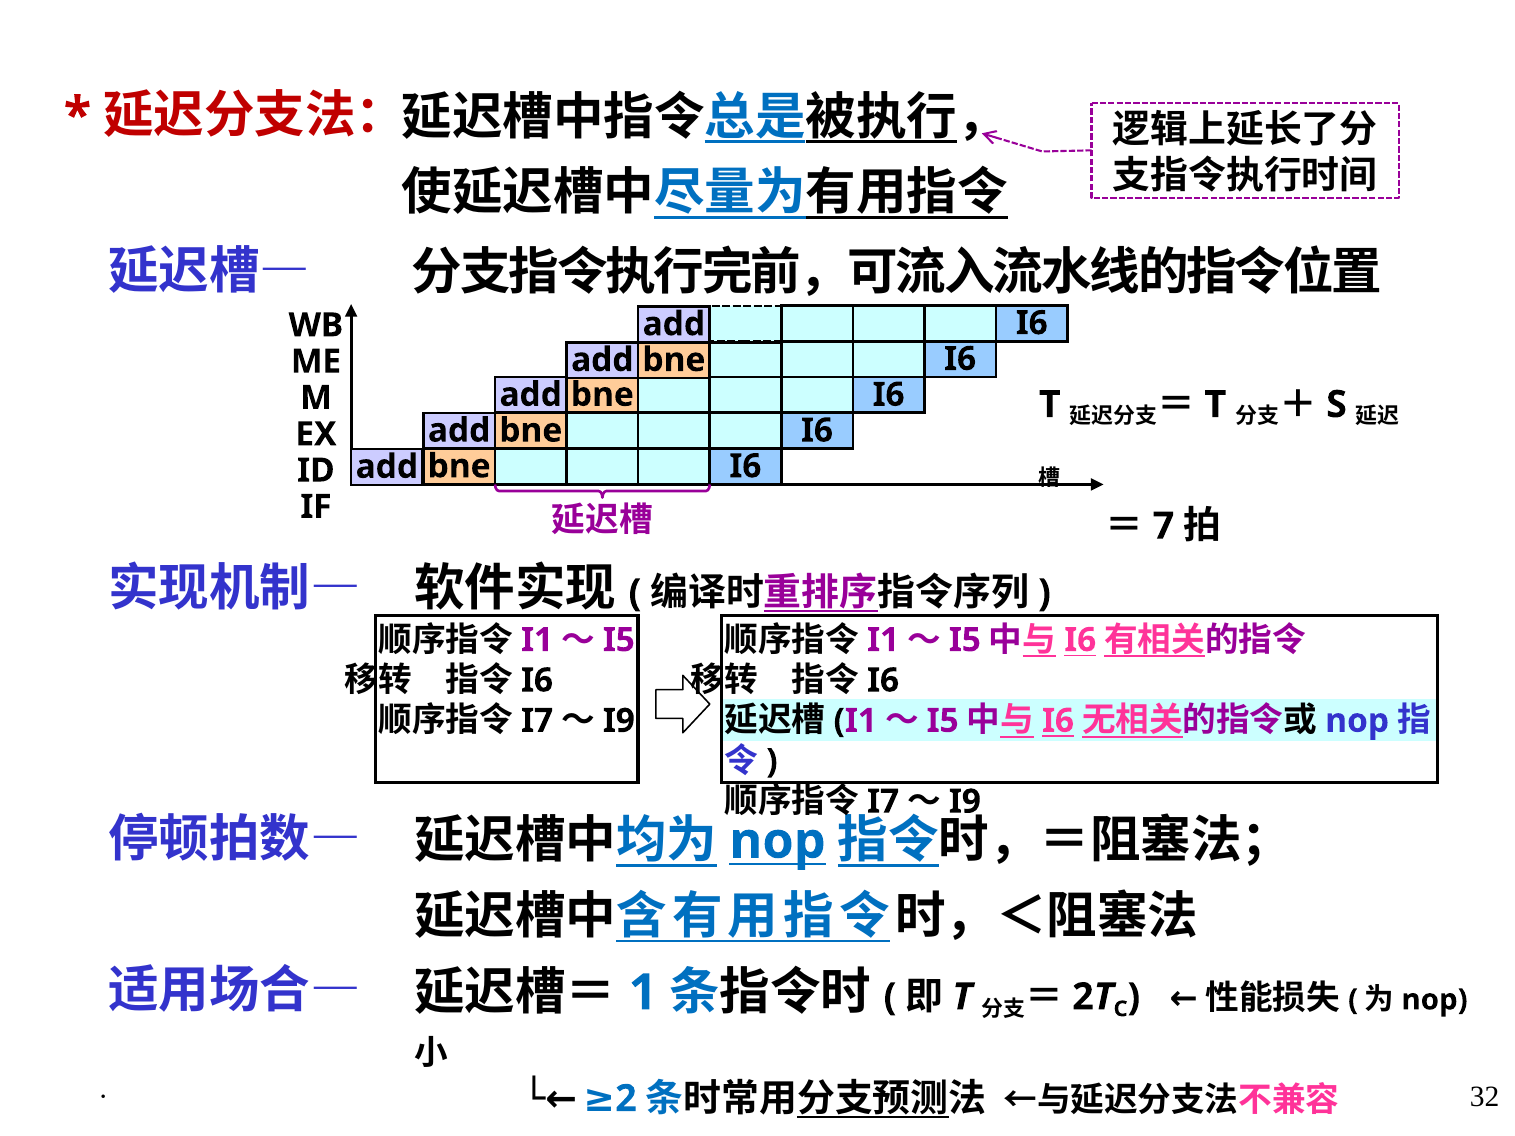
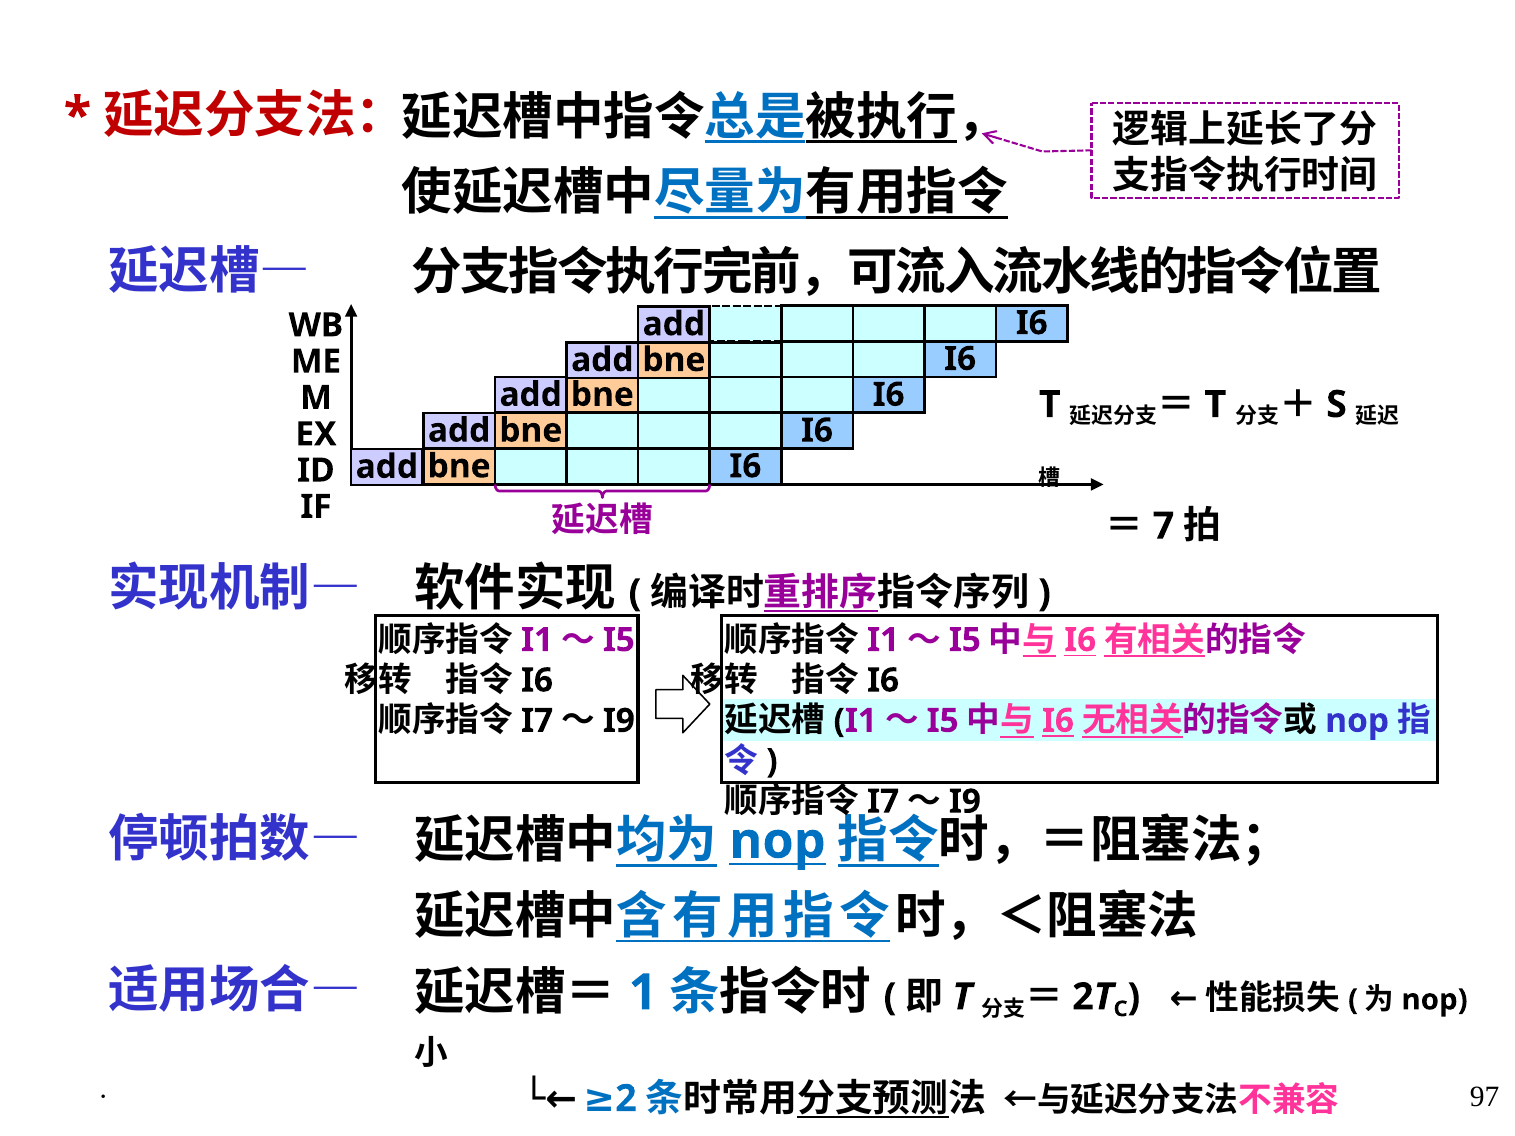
32: 32 -> 97
